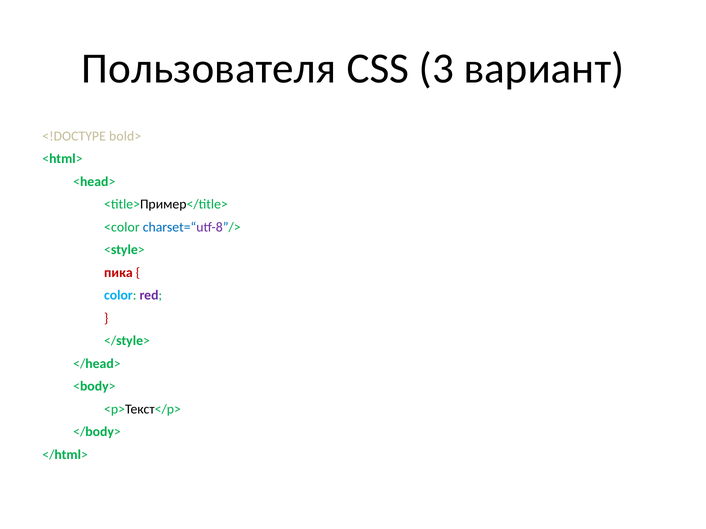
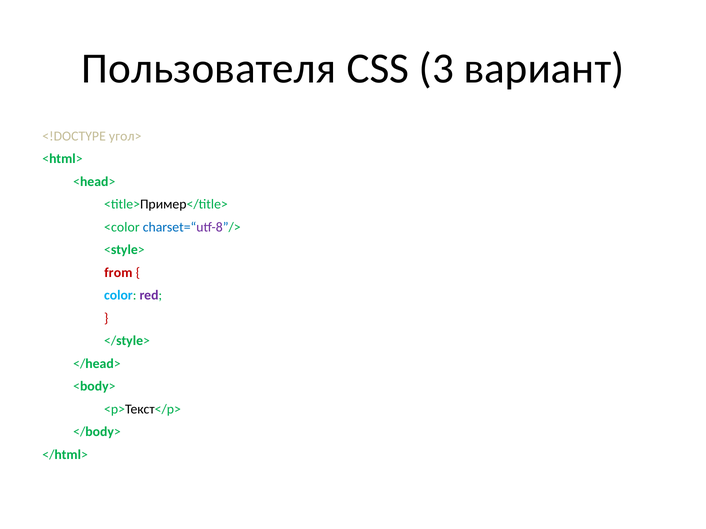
bold>: bold> -> угол>
пика: пика -> from
